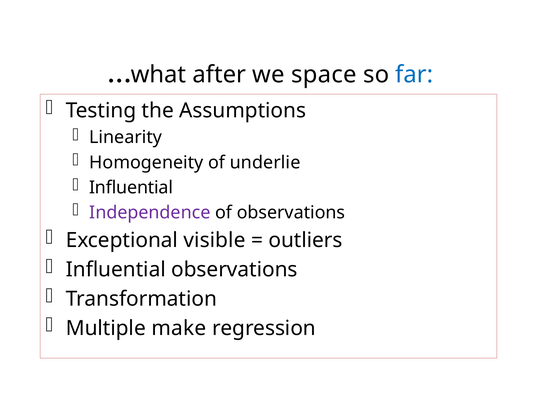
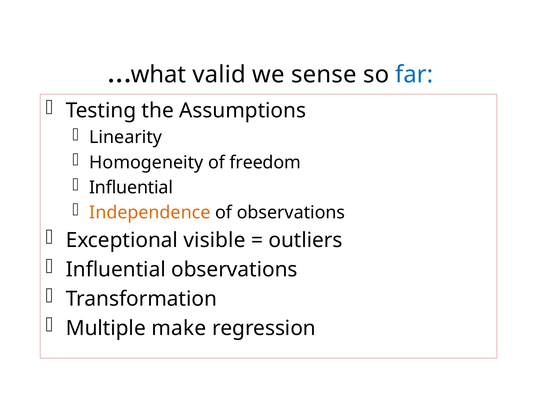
after: after -> valid
space: space -> sense
underlie: underlie -> freedom
Independence colour: purple -> orange
